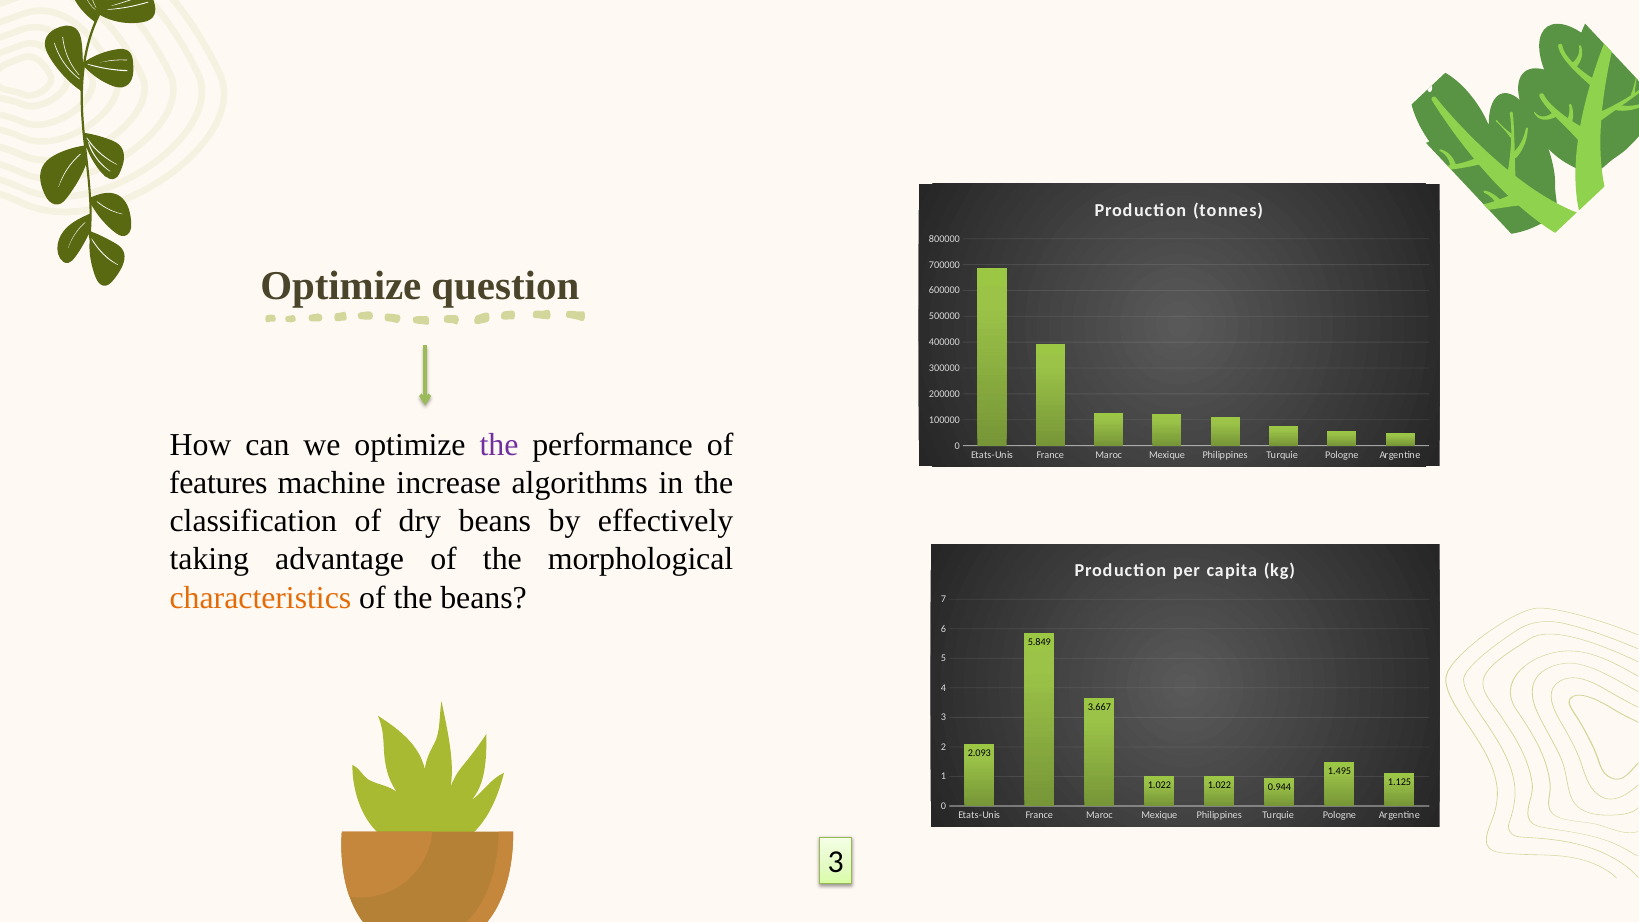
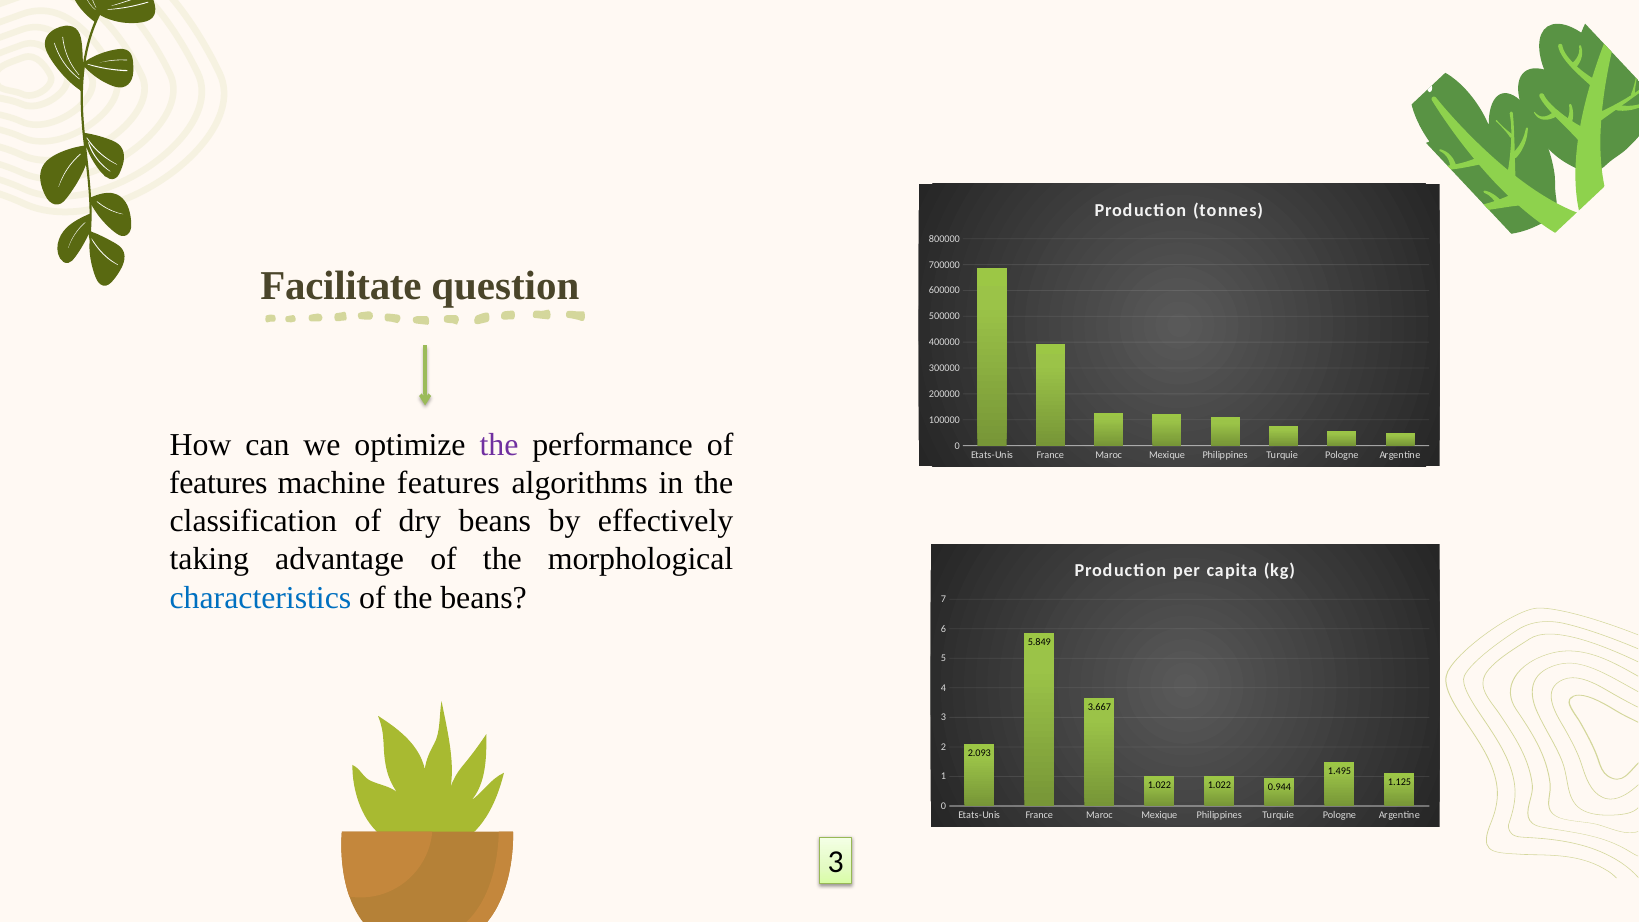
Optimize at (341, 285): Optimize -> Facilitate
machine increase: increase -> features
characteristics colour: orange -> blue
